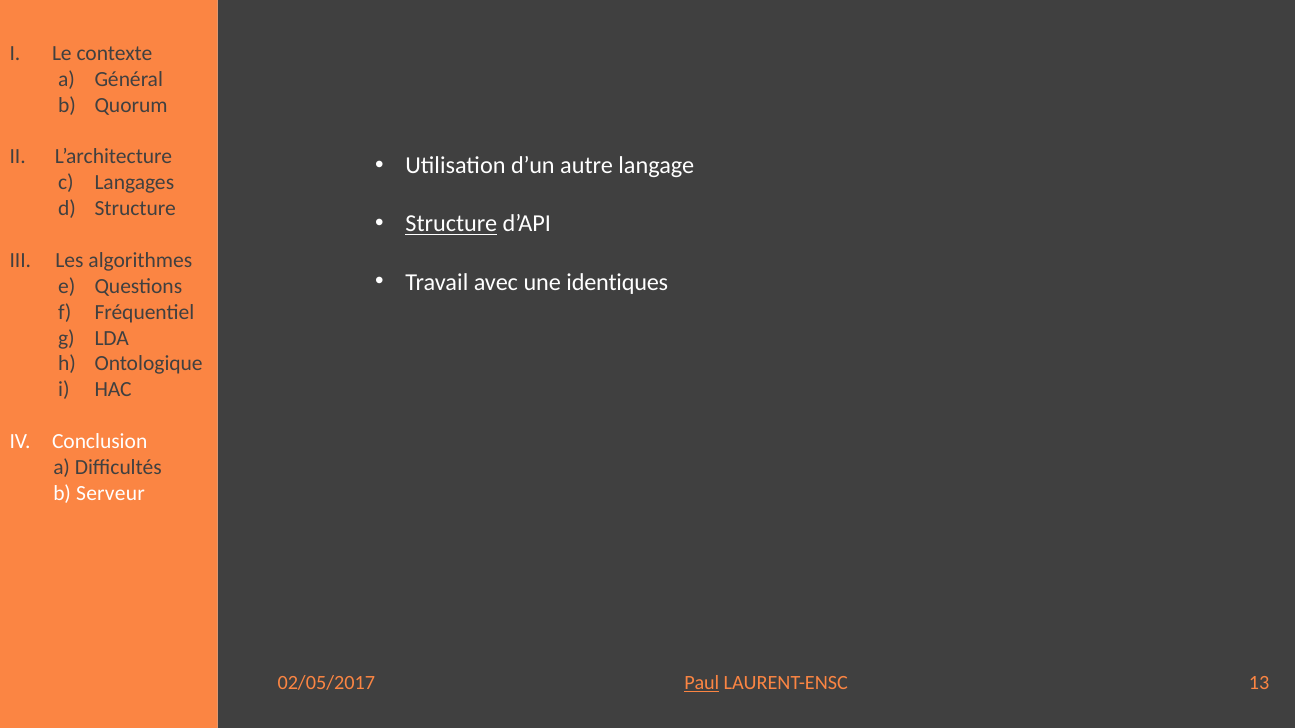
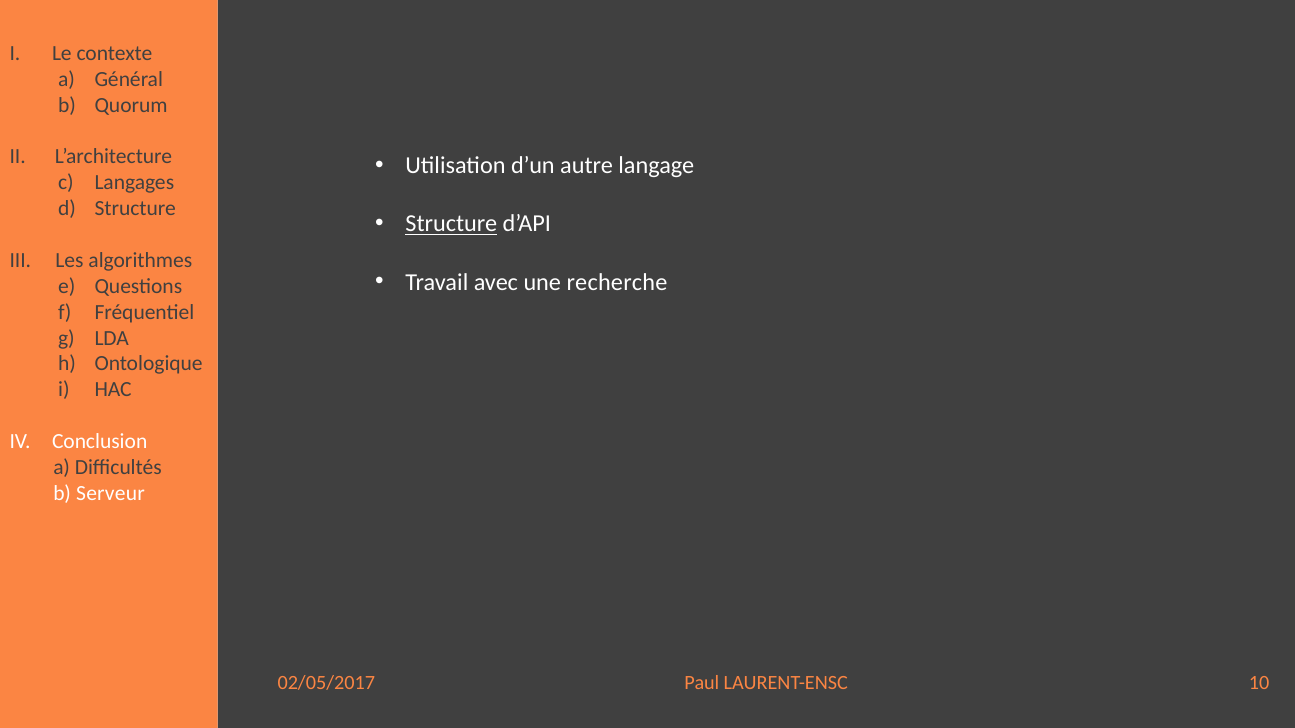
identiques: identiques -> recherche
Paul underline: present -> none
13: 13 -> 10
